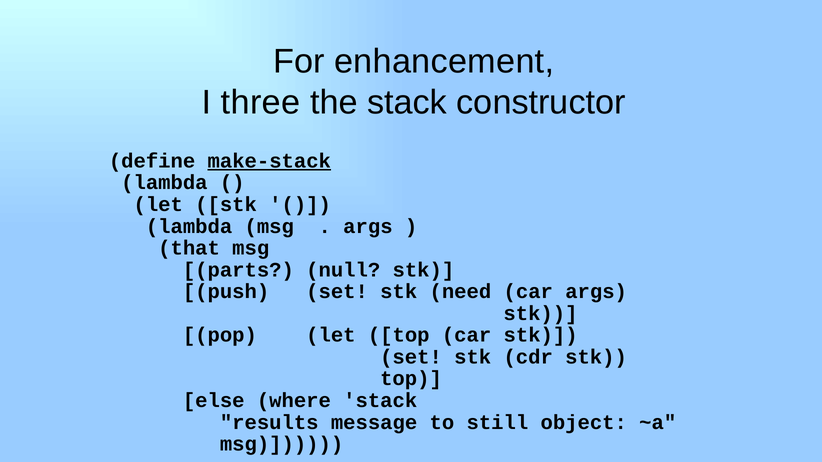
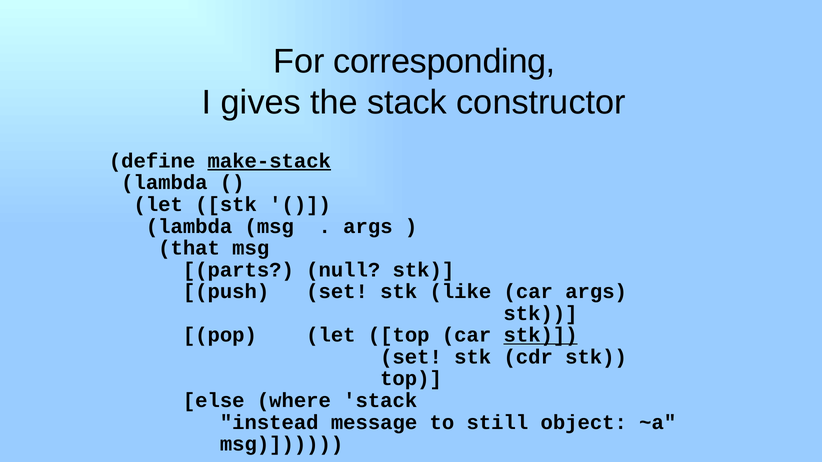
enhancement: enhancement -> corresponding
three: three -> gives
need: need -> like
stk at (541, 335) underline: none -> present
results: results -> instead
